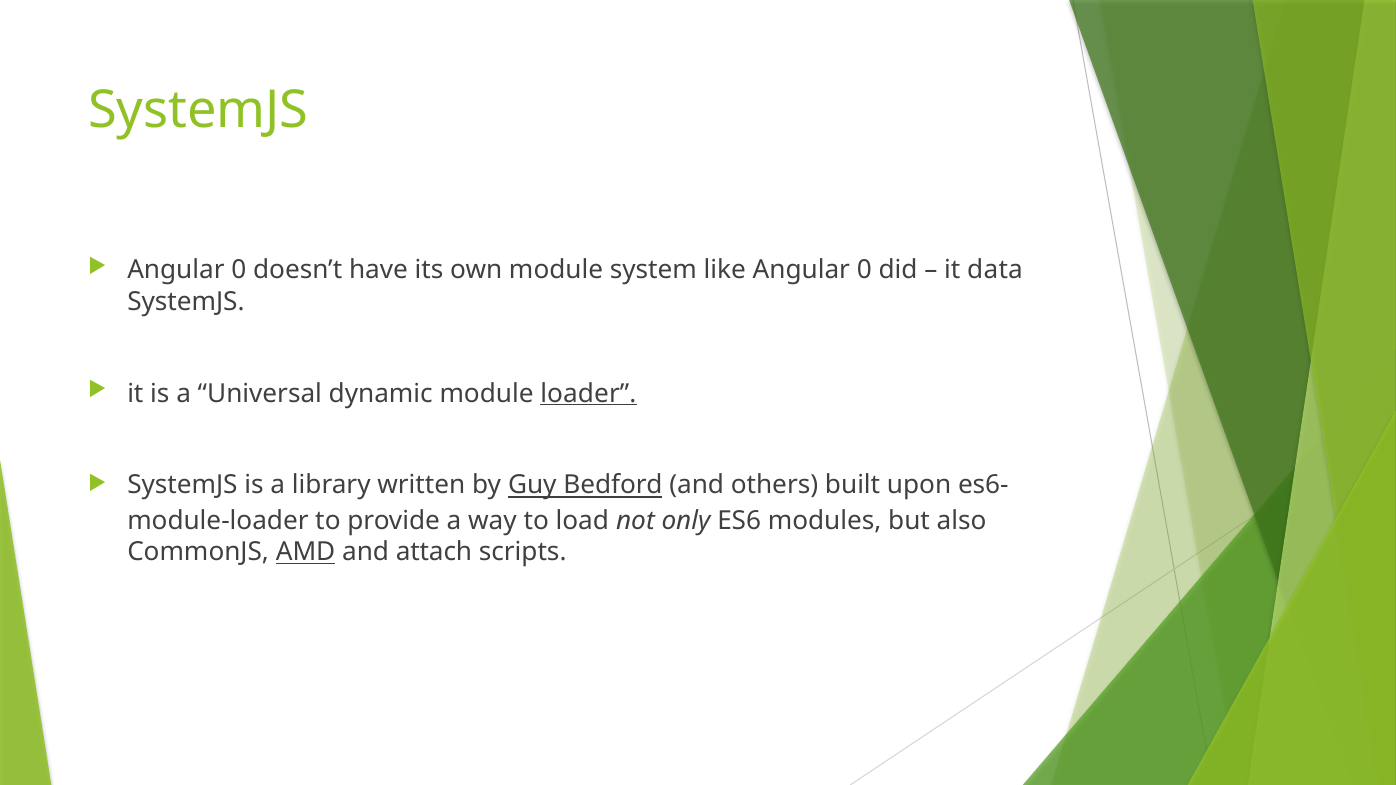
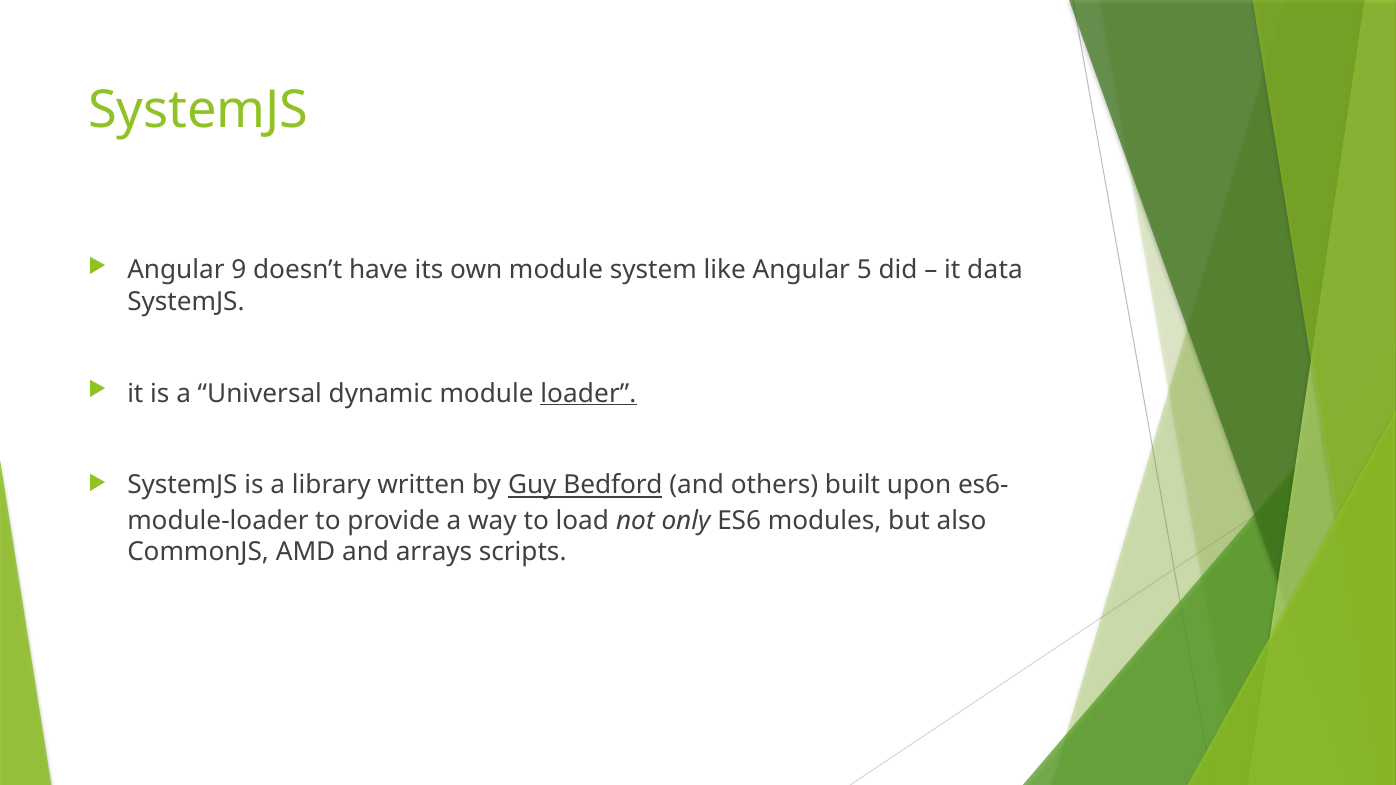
0 at (239, 270): 0 -> 9
like Angular 0: 0 -> 5
AMD underline: present -> none
attach: attach -> arrays
